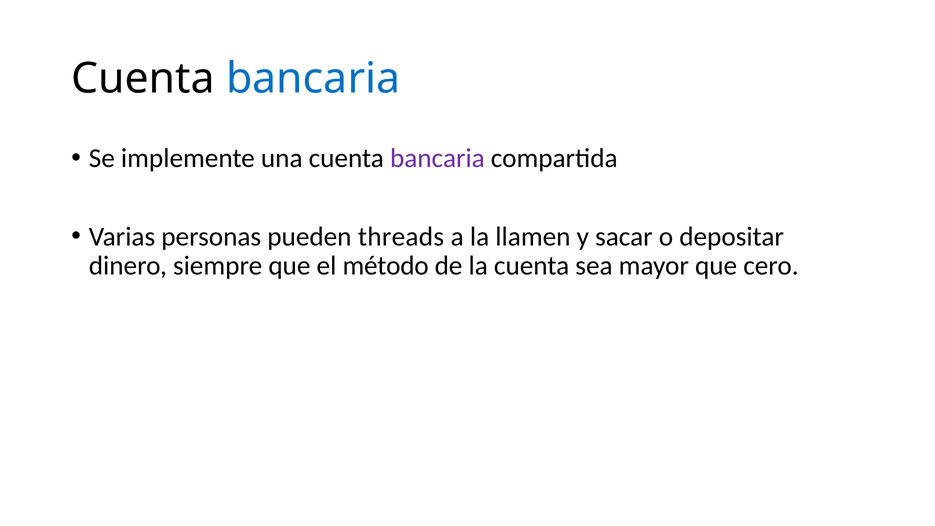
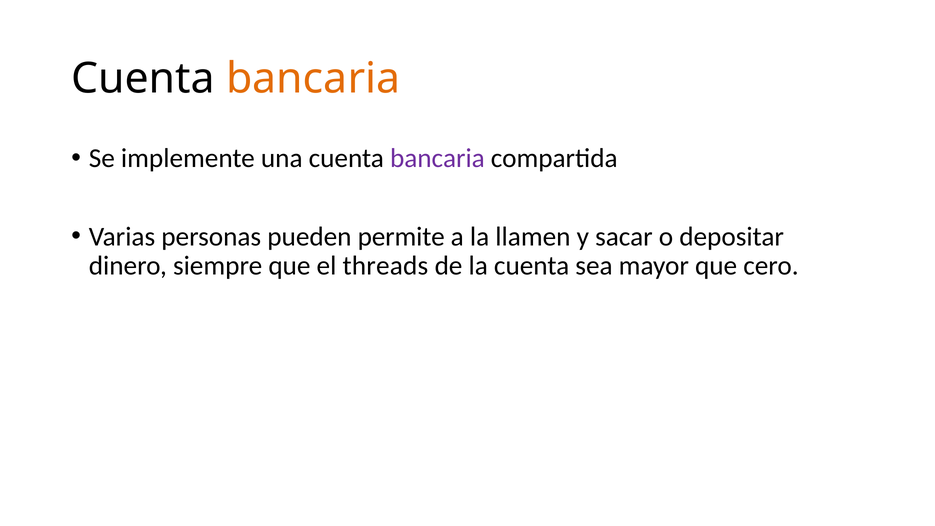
bancaria at (313, 79) colour: blue -> orange
threads: threads -> permite
método: método -> threads
